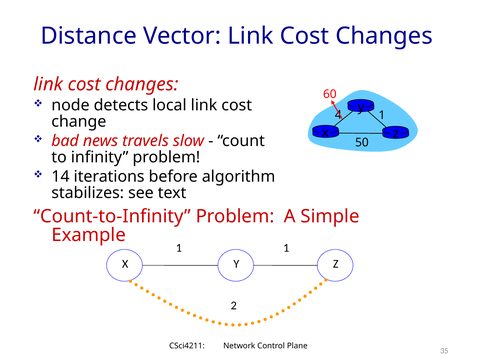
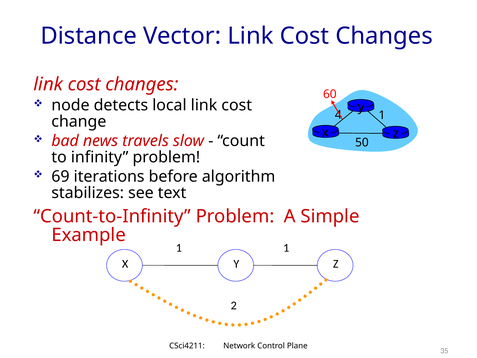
14: 14 -> 69
